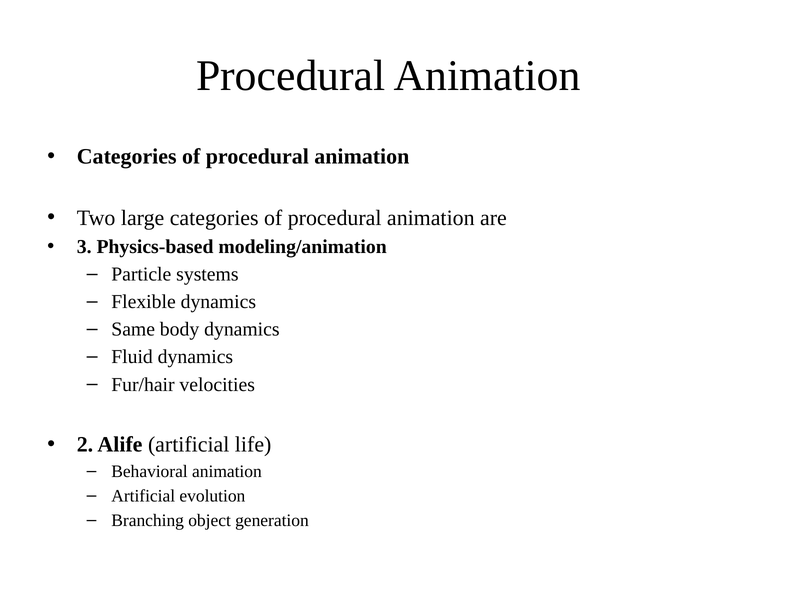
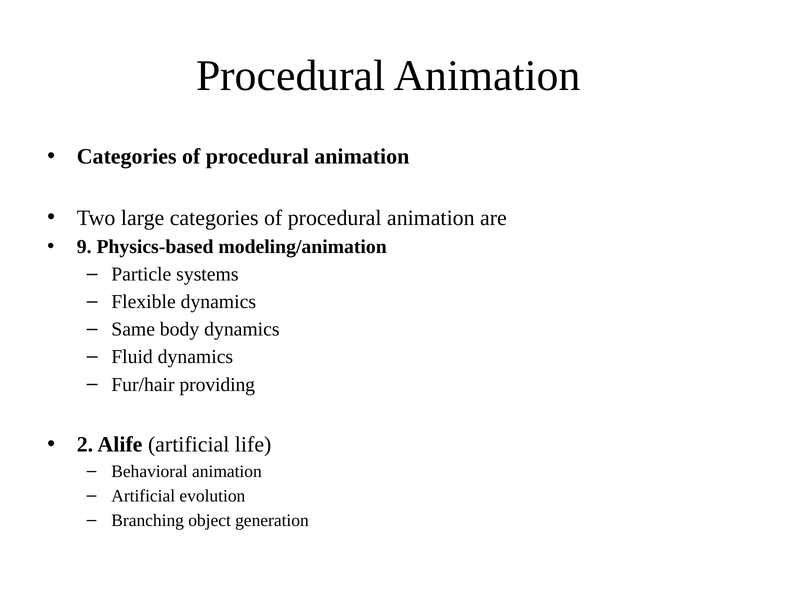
3: 3 -> 9
velocities: velocities -> providing
